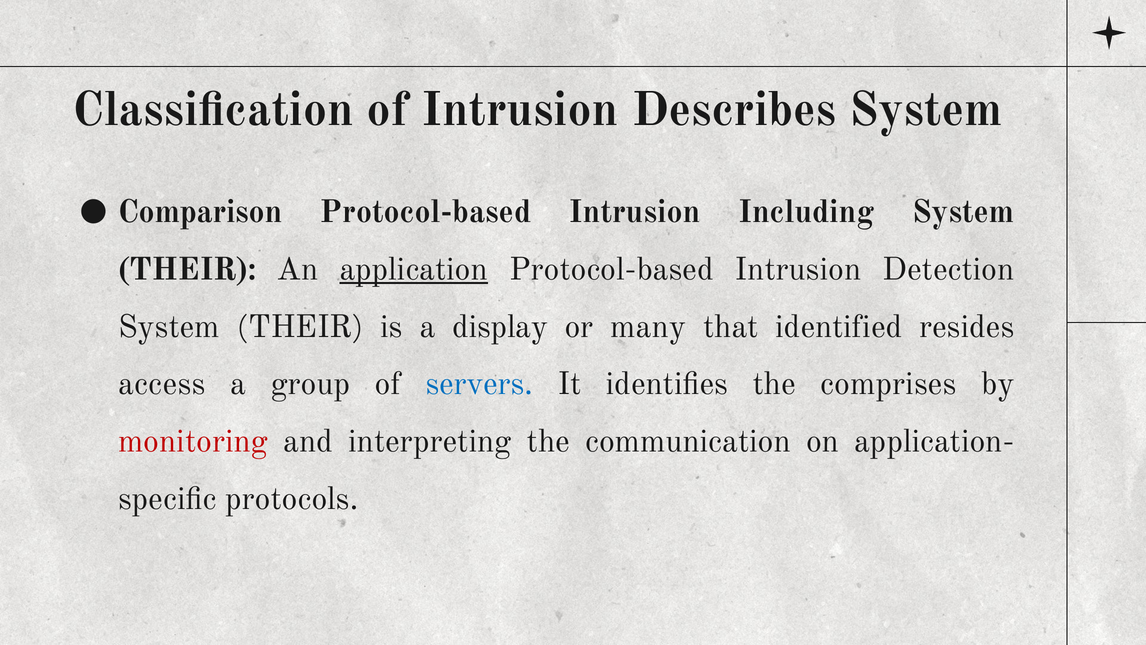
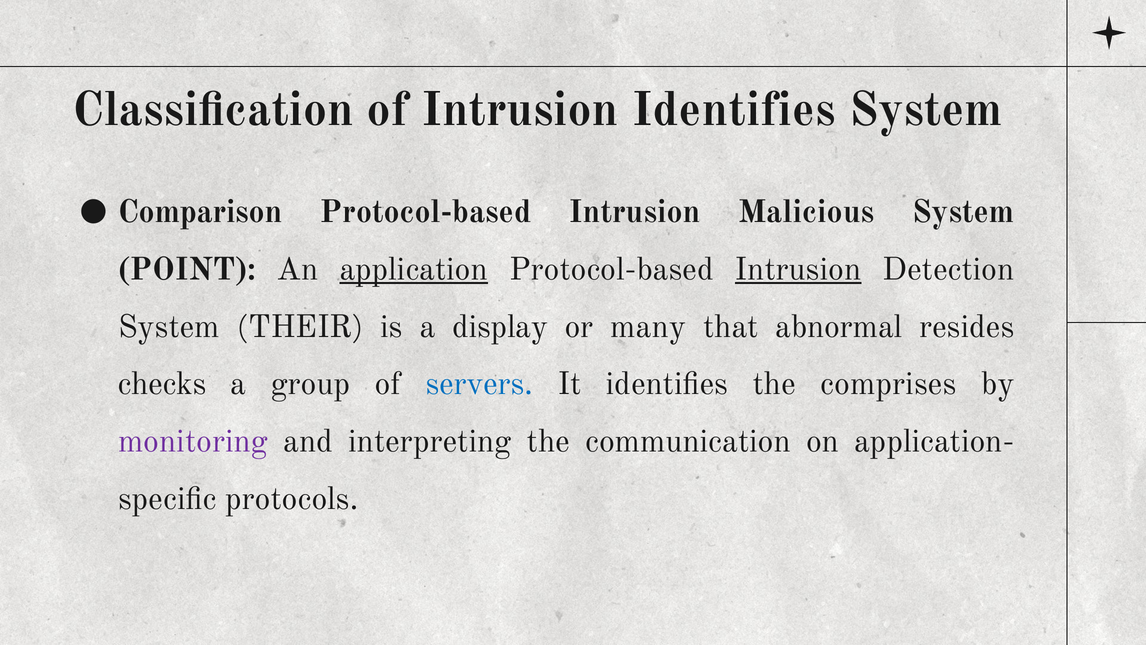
Intrusion Describes: Describes -> Identifies
Including: Including -> Malicious
THEIR at (187, 269): THEIR -> POINT
Intrusion at (798, 269) underline: none -> present
identified: identified -> abnormal
access: access -> checks
monitoring colour: red -> purple
